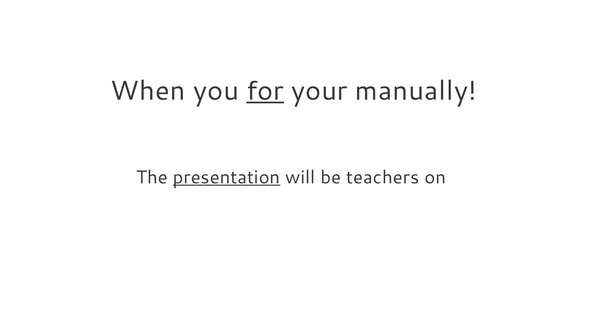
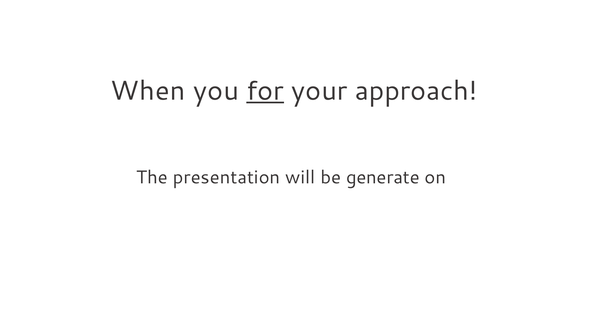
manually: manually -> approach
presentation underline: present -> none
teachers: teachers -> generate
